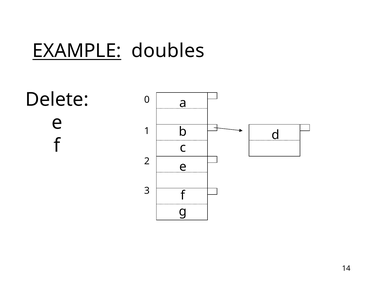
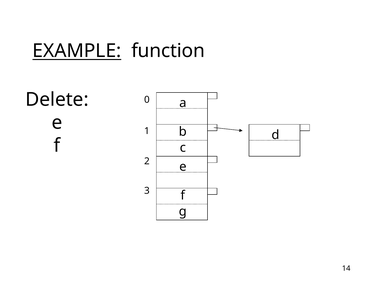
doubles: doubles -> function
